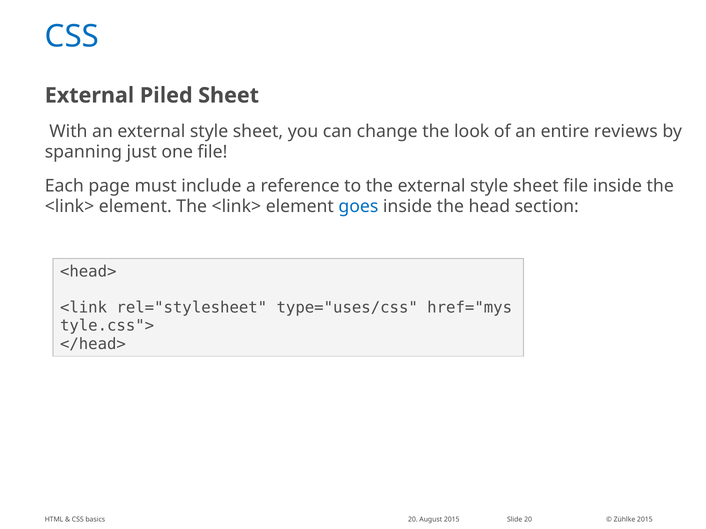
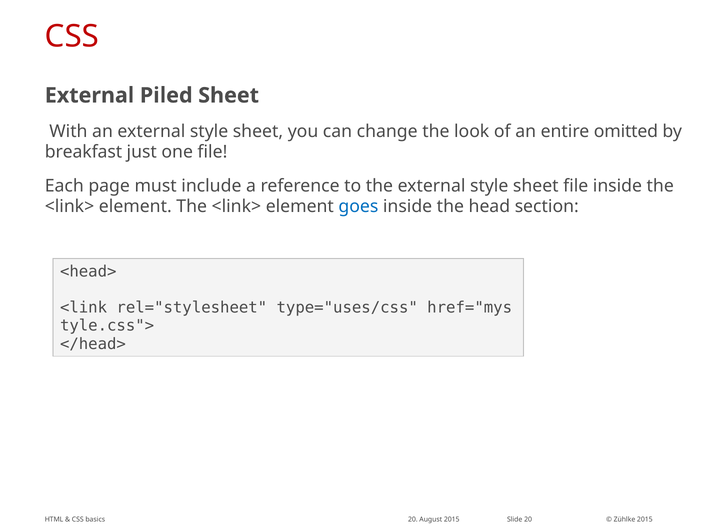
CSS at (72, 36) colour: blue -> red
reviews: reviews -> omitted
spanning: spanning -> breakfast
